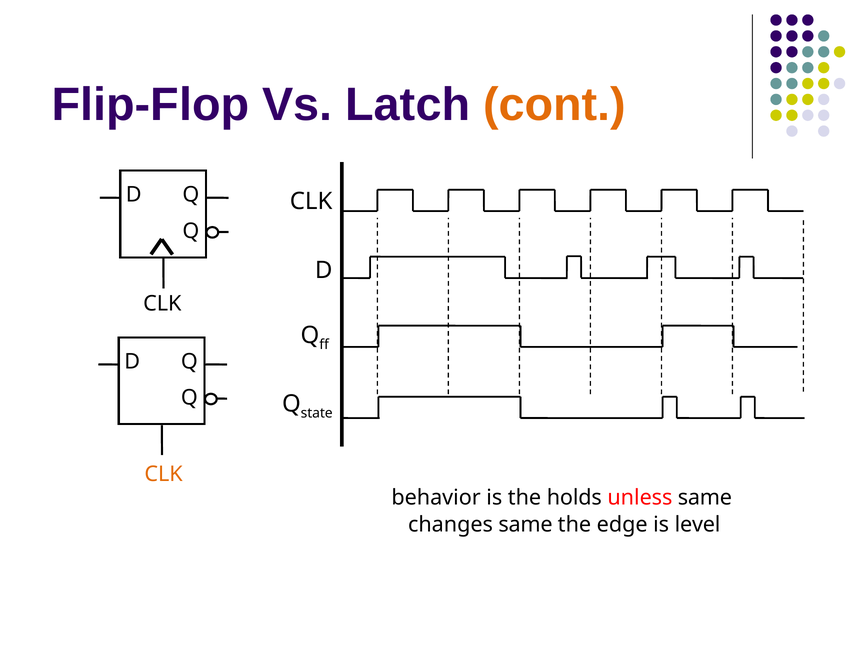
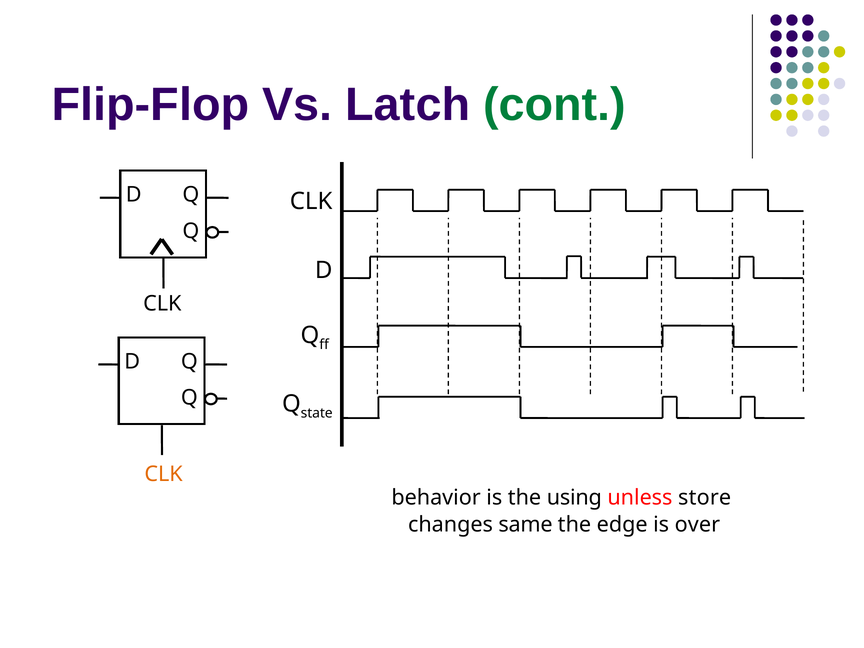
cont colour: orange -> green
holds: holds -> using
unless same: same -> store
level: level -> over
